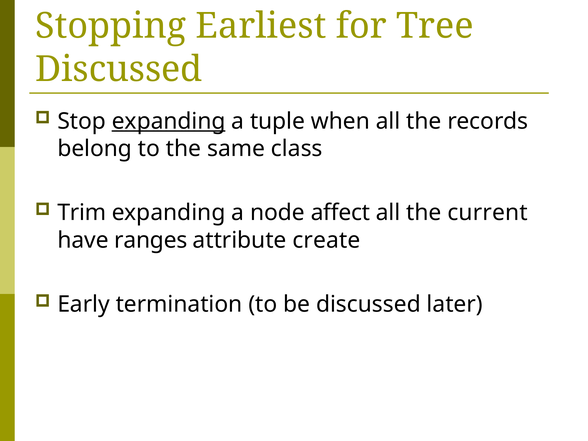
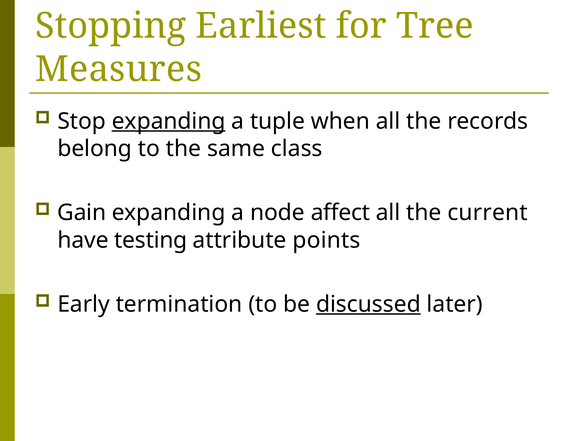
Discussed at (119, 69): Discussed -> Measures
Trim: Trim -> Gain
ranges: ranges -> testing
create: create -> points
discussed at (368, 304) underline: none -> present
